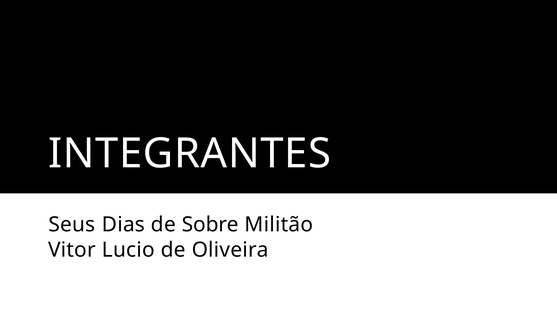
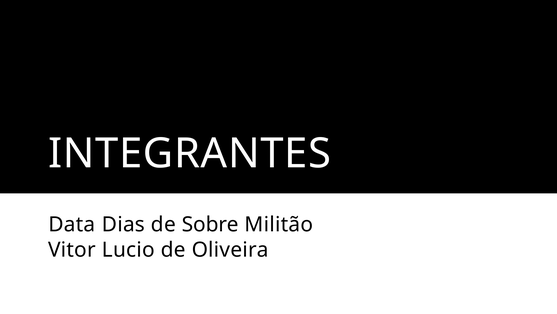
Seus: Seus -> Data
